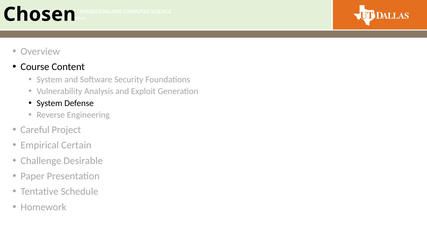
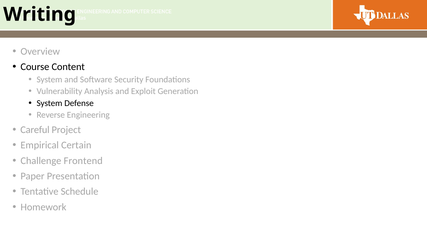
Chosen: Chosen -> Writing
Desirable: Desirable -> Frontend
